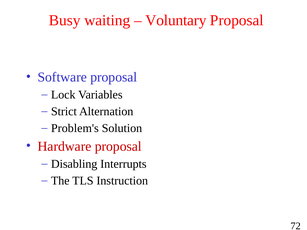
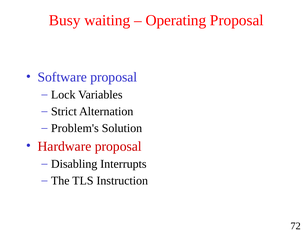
Voluntary: Voluntary -> Operating
